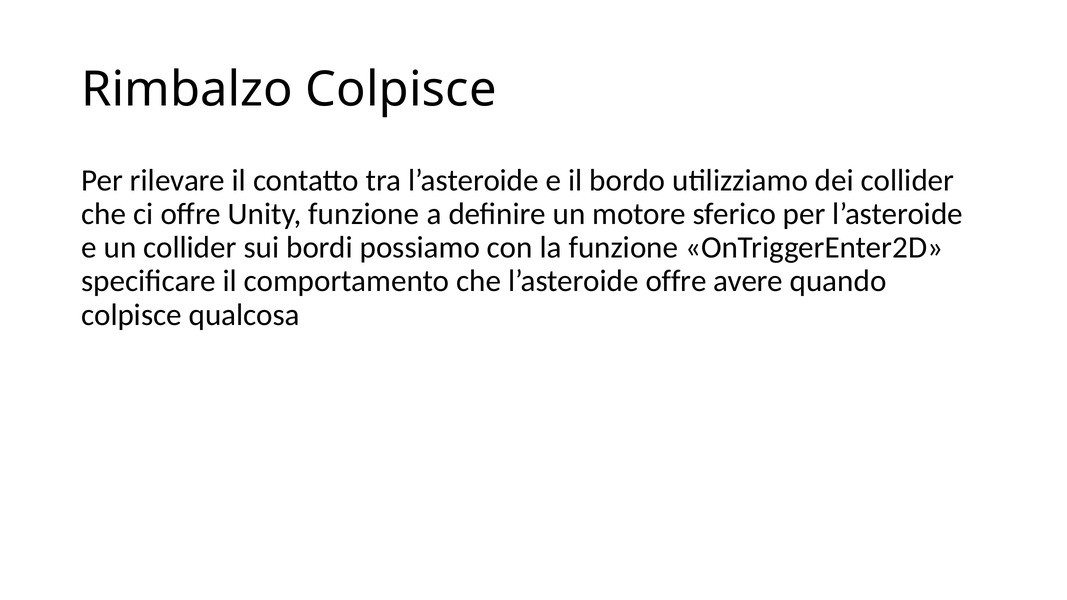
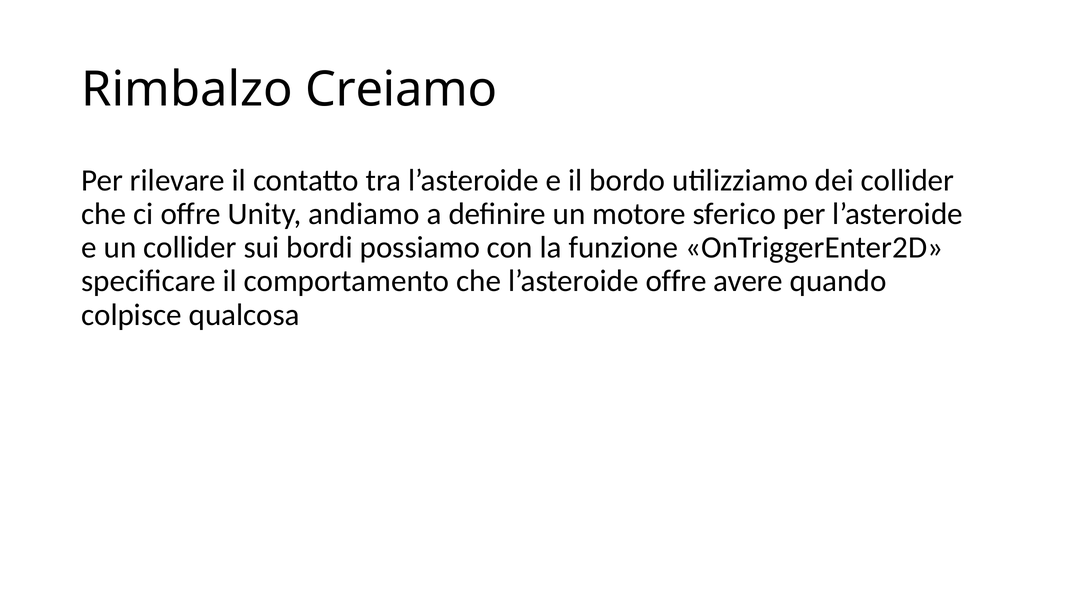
Rimbalzo Colpisce: Colpisce -> Creiamo
Unity funzione: funzione -> andiamo
